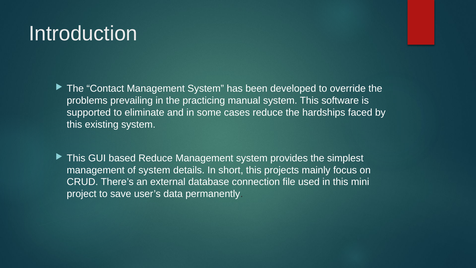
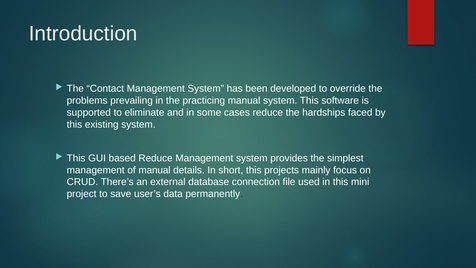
of system: system -> manual
